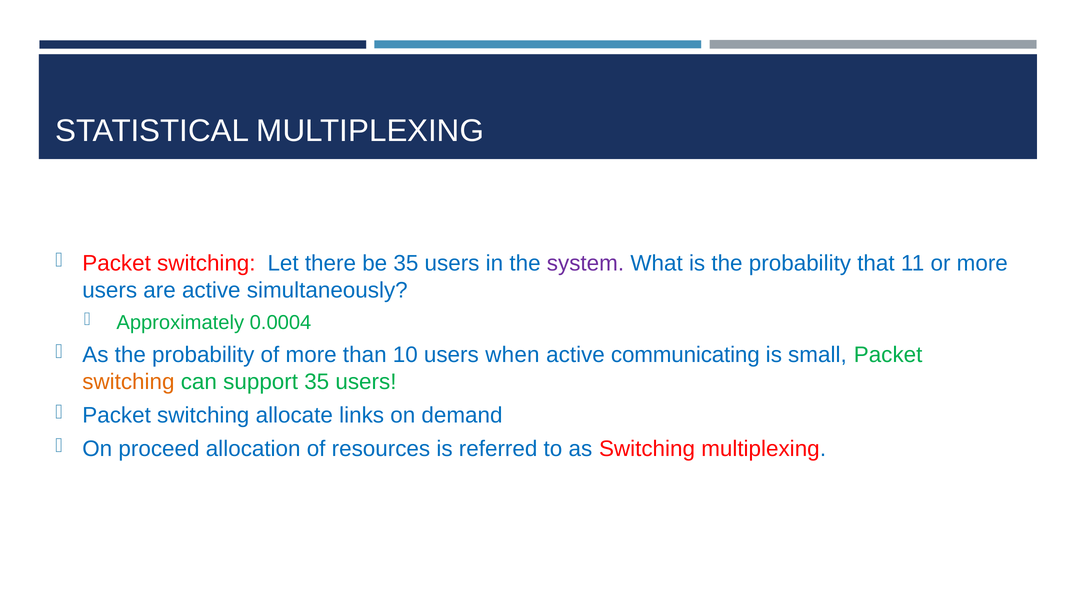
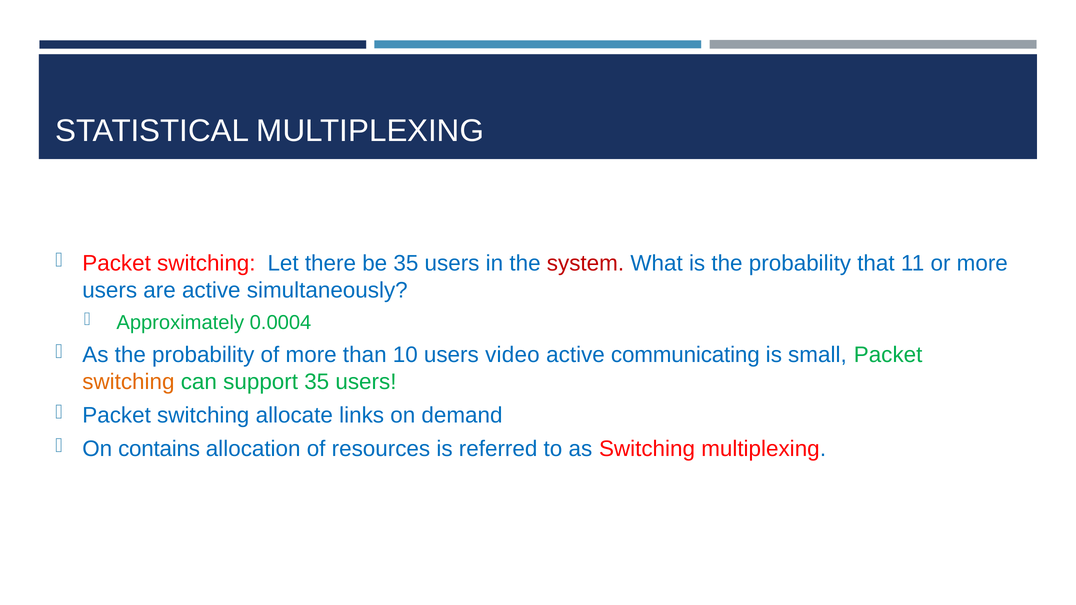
system colour: purple -> red
when: when -> video
proceed: proceed -> contains
